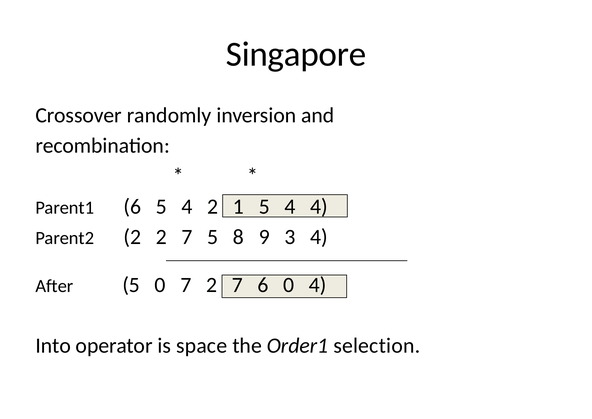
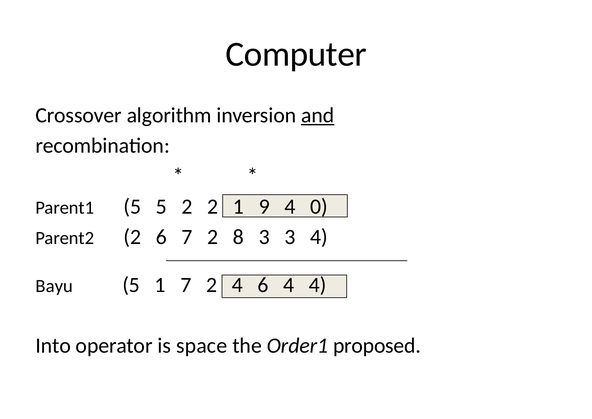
Singapore: Singapore -> Computer
randomly: randomly -> algorithm
and underline: none -> present
Parent1 6: 6 -> 5
4 at (187, 207): 4 -> 2
1 5: 5 -> 9
4 4: 4 -> 0
2 2: 2 -> 6
5 at (213, 237): 5 -> 2
8 9: 9 -> 3
After: After -> Bayu
5 0: 0 -> 1
7 2 7: 7 -> 4
6 0: 0 -> 4
selection: selection -> proposed
